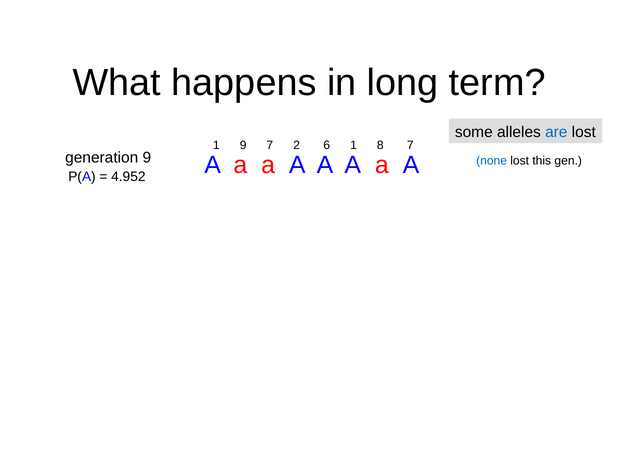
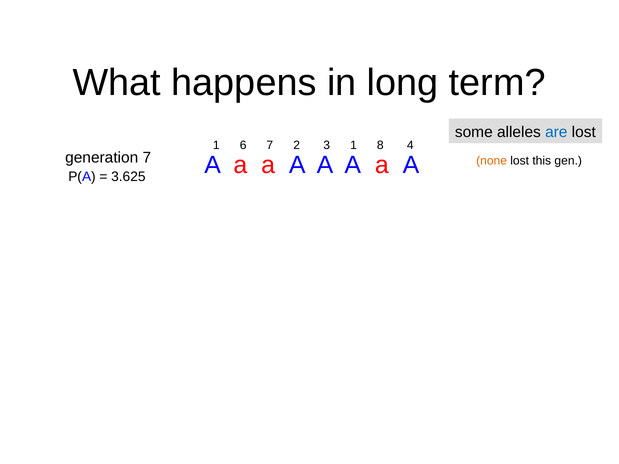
1 9: 9 -> 6
6: 6 -> 3
8 7: 7 -> 4
generation 9: 9 -> 7
none colour: blue -> orange
4.952: 4.952 -> 3.625
